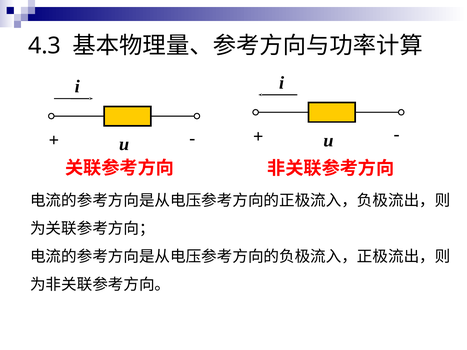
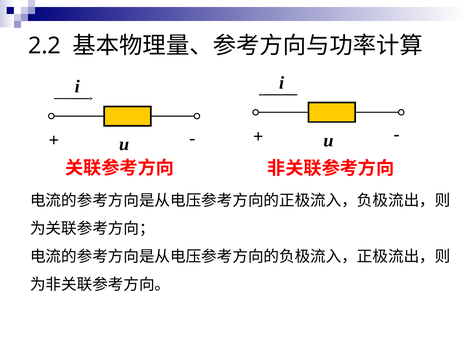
4.3: 4.3 -> 2.2
